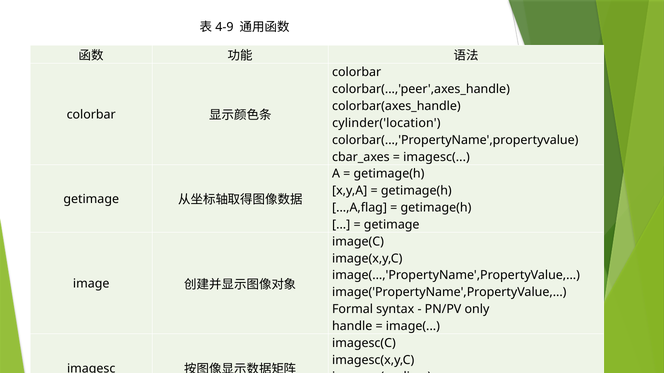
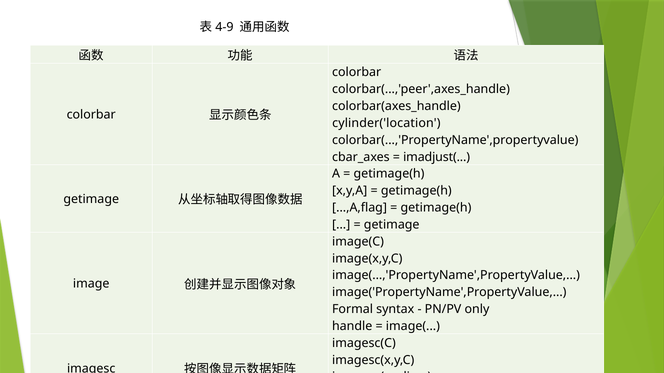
imagesc( at (436, 157): imagesc( -> imadjust(
